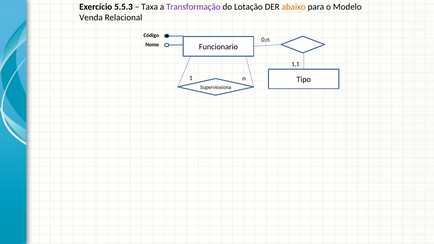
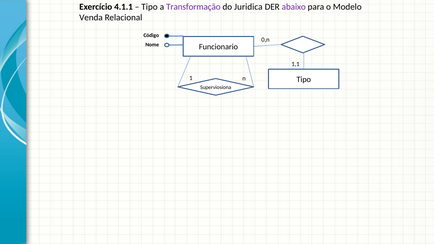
5.5.3: 5.5.3 -> 4.1.1
Taxa at (150, 7): Taxa -> Tipo
Lotação: Lotação -> Juridica
abaixo colour: orange -> purple
